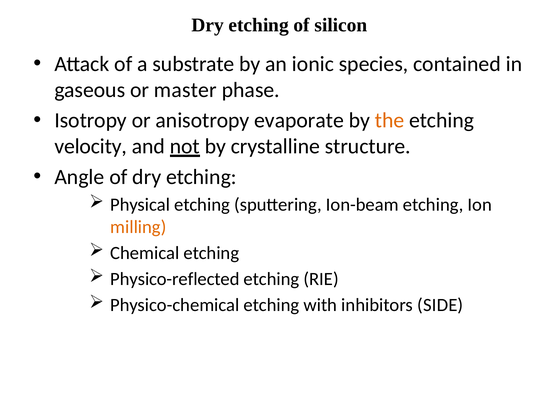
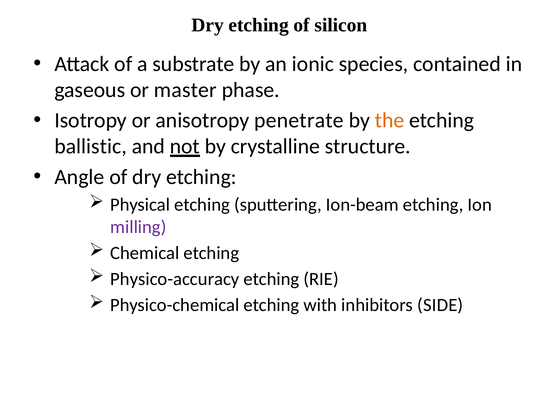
evaporate: evaporate -> penetrate
velocity: velocity -> ballistic
milling colour: orange -> purple
Physico-reflected: Physico-reflected -> Physico-accuracy
